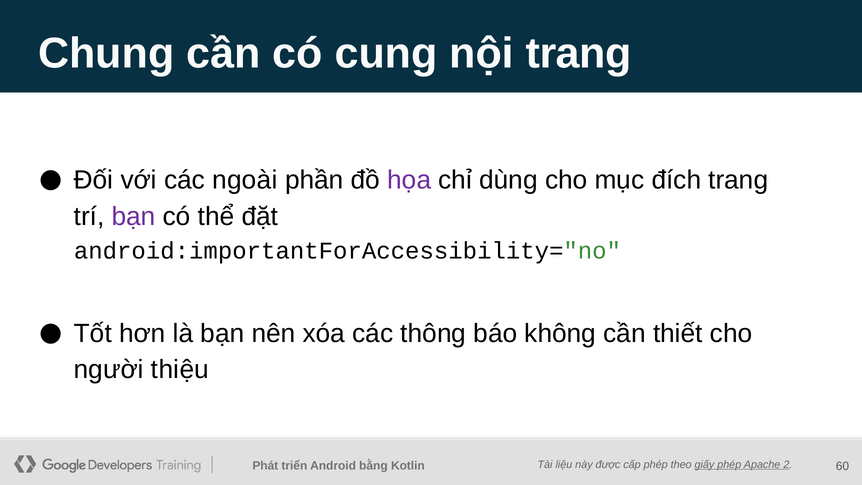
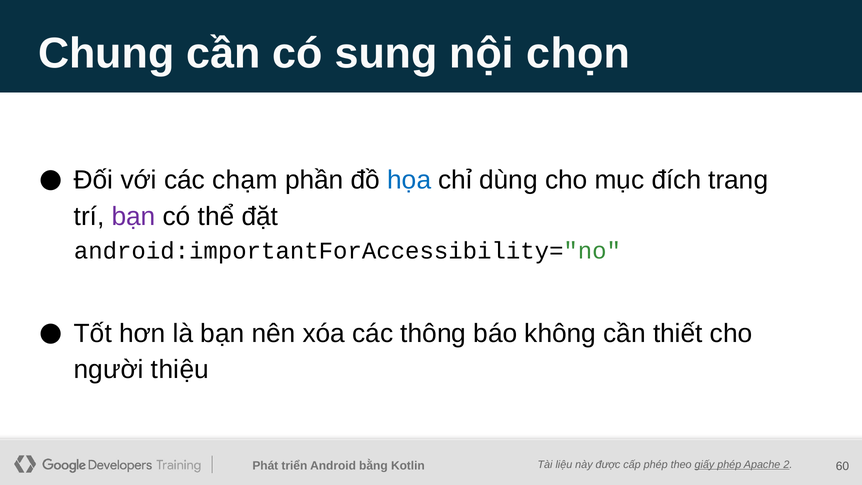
cung: cung -> sung
nội trang: trang -> chọn
ngoài: ngoài -> chạm
họa colour: purple -> blue
